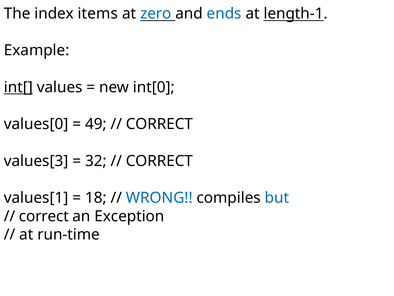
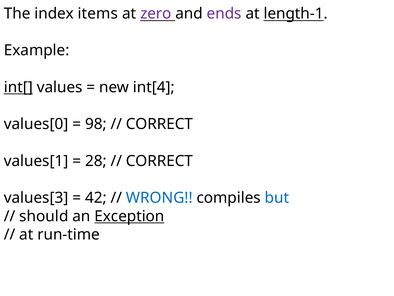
zero colour: blue -> purple
ends colour: blue -> purple
int[0: int[0 -> int[4
49: 49 -> 98
values[3: values[3 -> values[1
32: 32 -> 28
values[1: values[1 -> values[3
18: 18 -> 42
correct at (44, 216): correct -> should
Exception underline: none -> present
